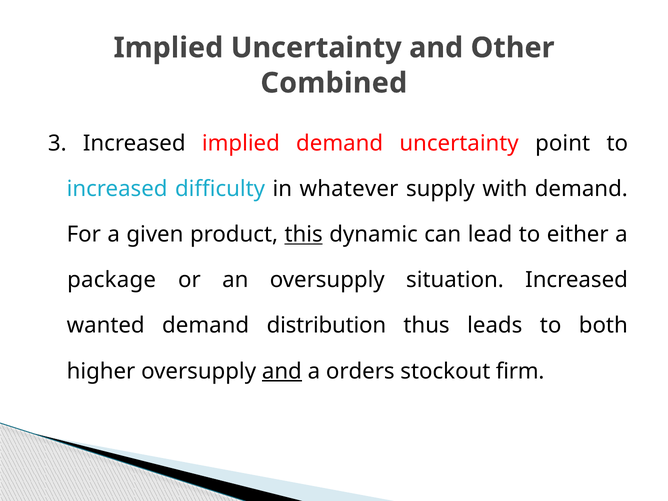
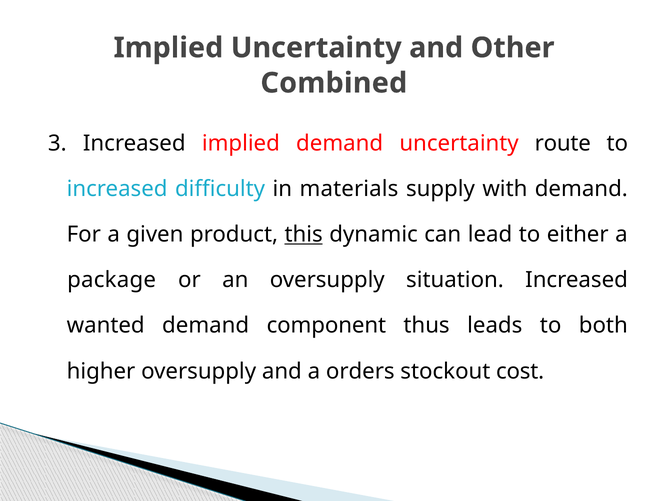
point: point -> route
whatever: whatever -> materials
distribution: distribution -> component
and at (282, 371) underline: present -> none
firm: firm -> cost
